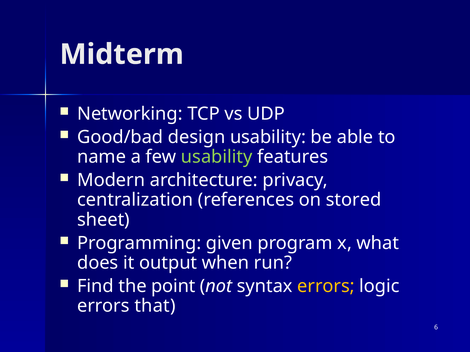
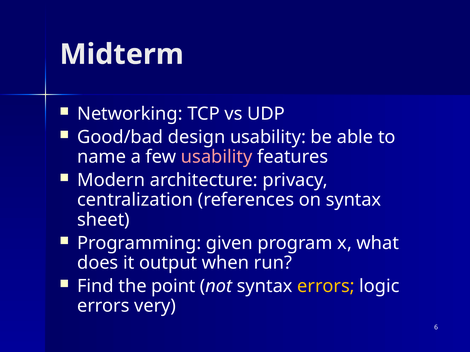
usability at (217, 157) colour: light green -> pink
on stored: stored -> syntax
that: that -> very
